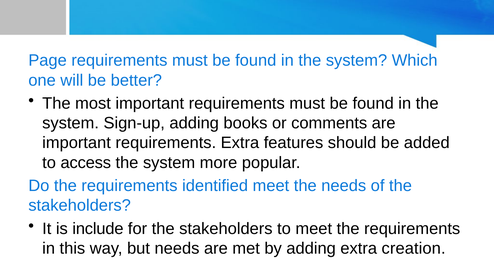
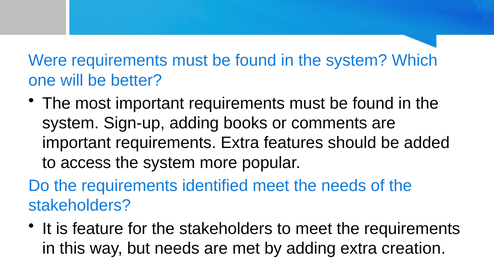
Page: Page -> Were
include: include -> feature
